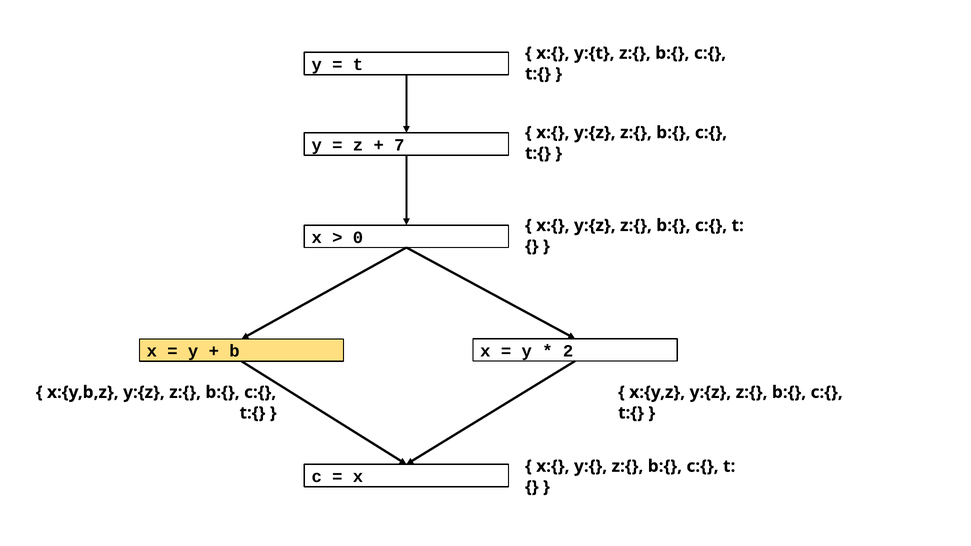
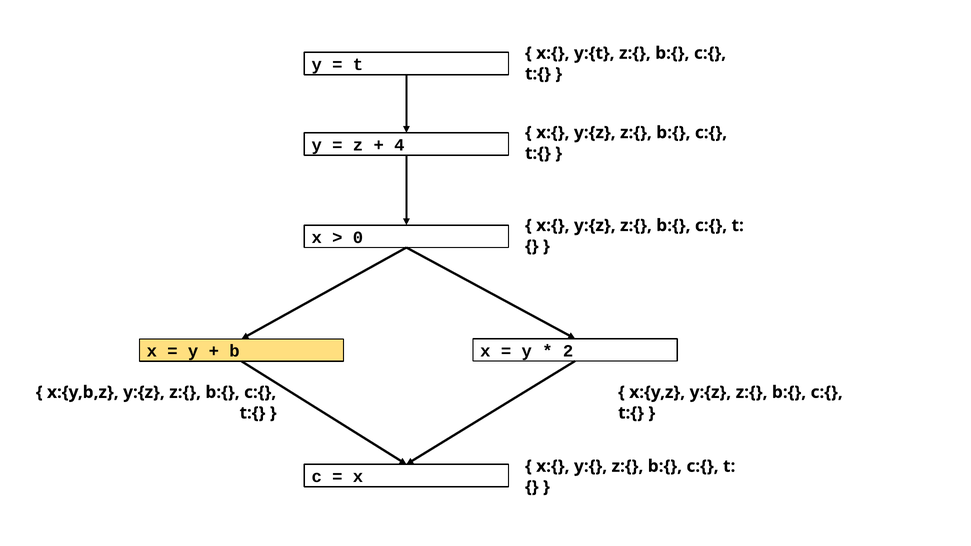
7: 7 -> 4
